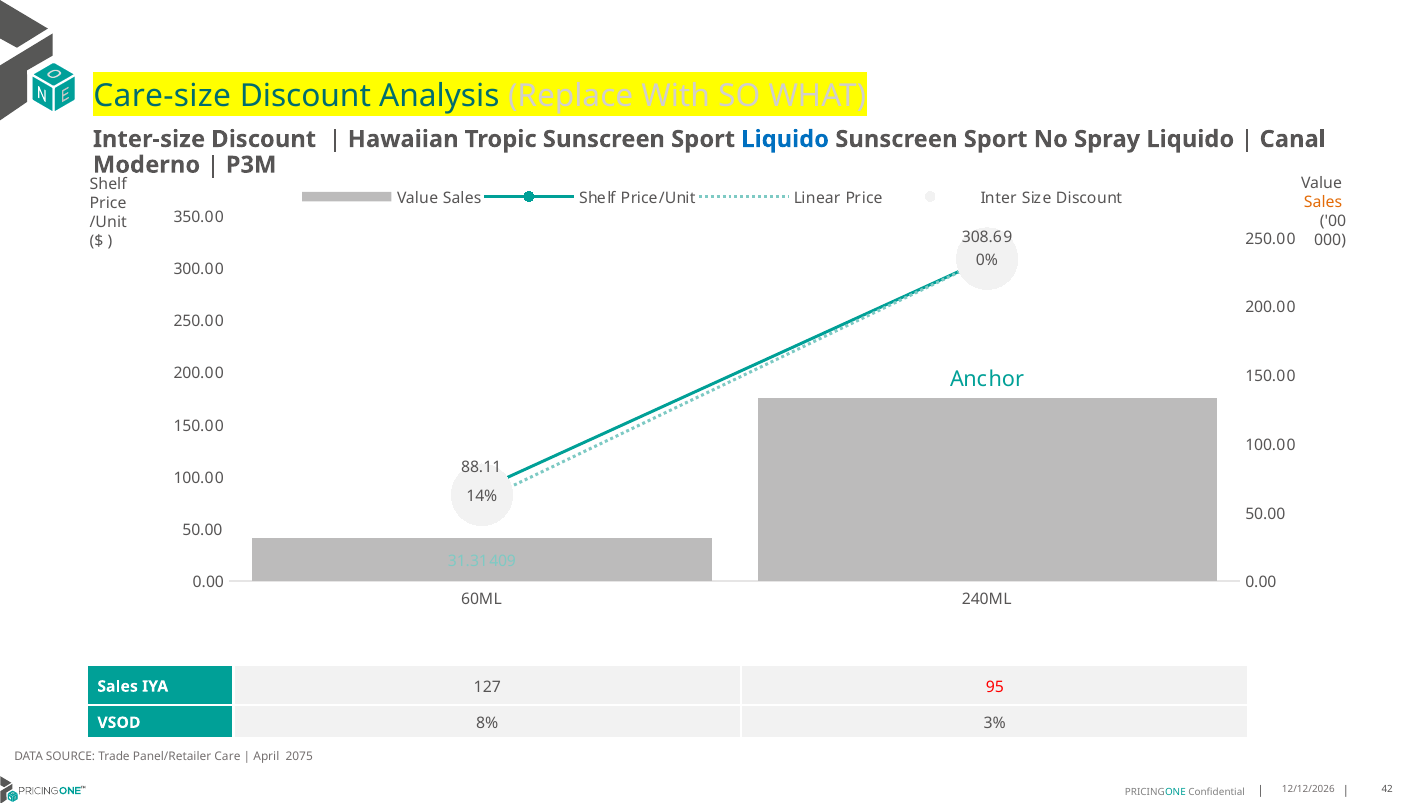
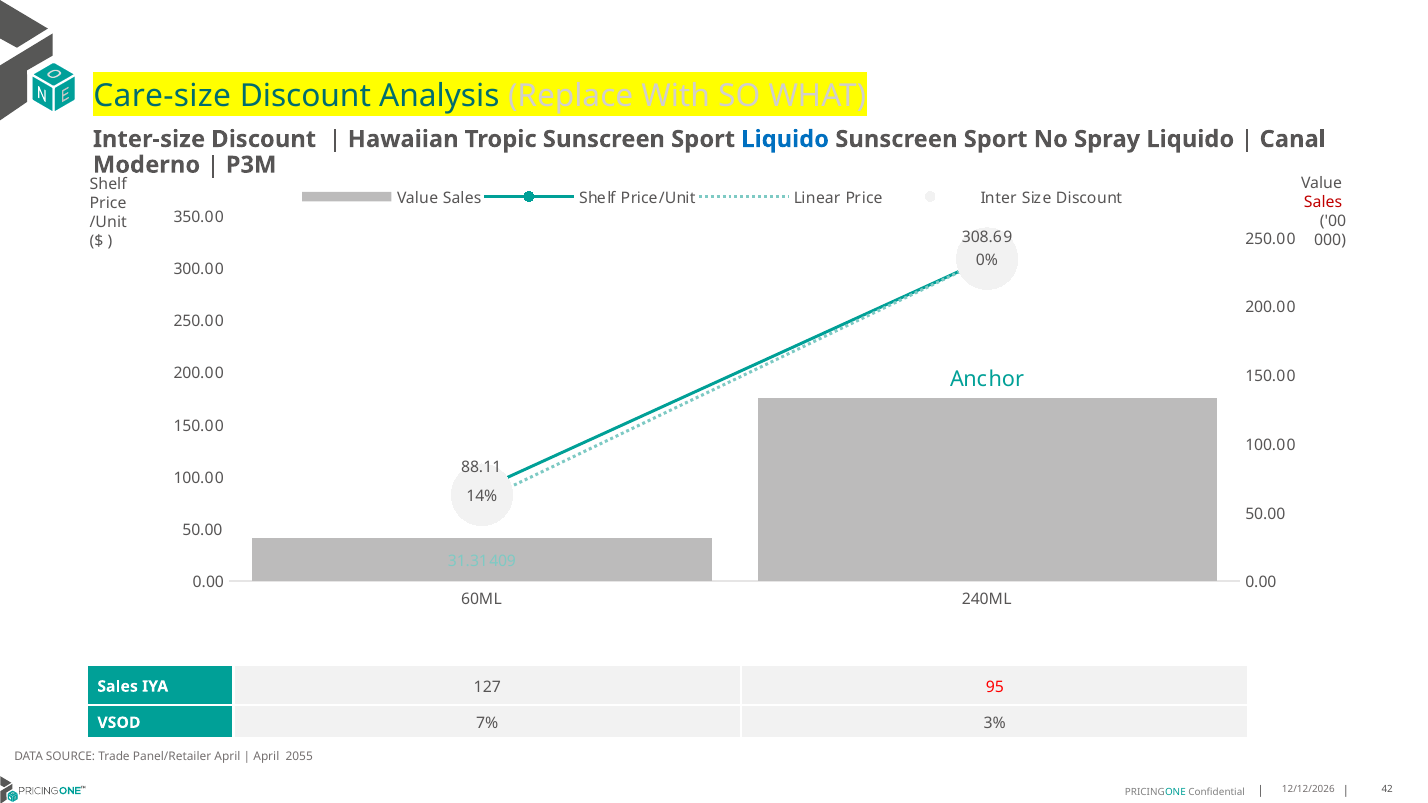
Sales at (1323, 203) colour: orange -> red
8%: 8% -> 7%
Panel/Retailer Care: Care -> April
2075: 2075 -> 2055
